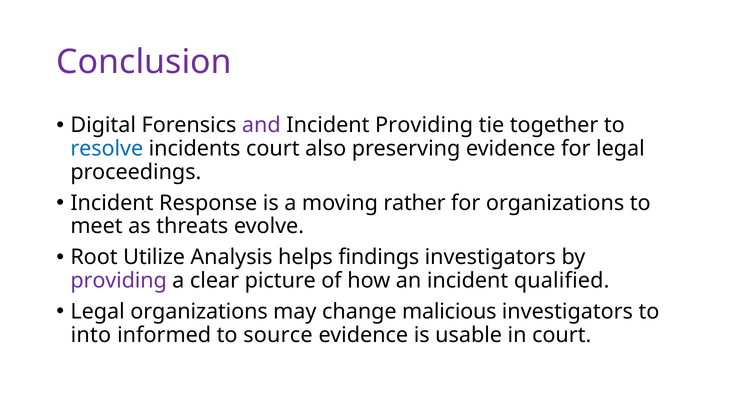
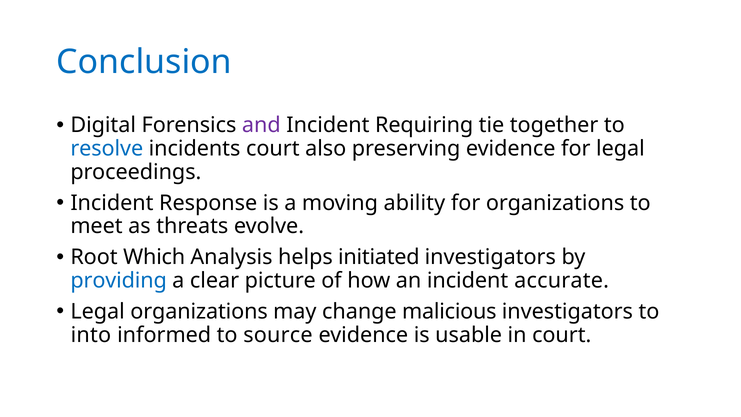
Conclusion colour: purple -> blue
Incident Providing: Providing -> Requiring
rather: rather -> ability
Utilize: Utilize -> Which
findings: findings -> initiated
providing at (119, 280) colour: purple -> blue
qualified: qualified -> accurate
